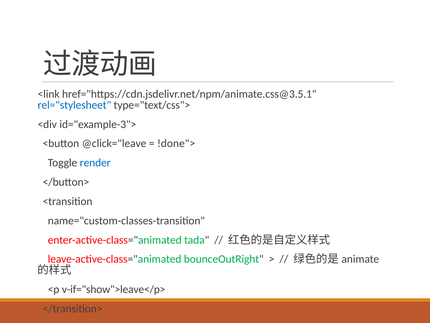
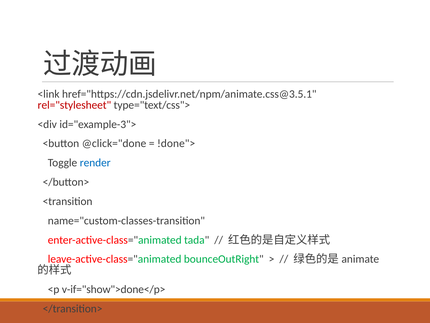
rel="stylesheet colour: blue -> red
@click="leave: @click="leave -> @click="done
v-if="show">leave</p>: v-if="show">leave</p> -> v-if="show">done</p>
